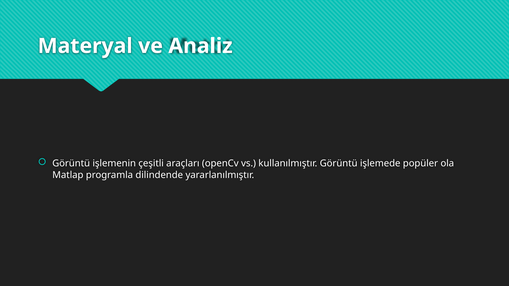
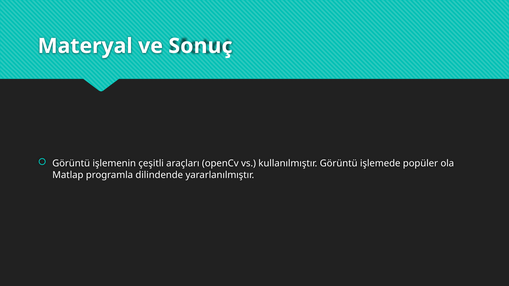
Analiz: Analiz -> Sonuç
